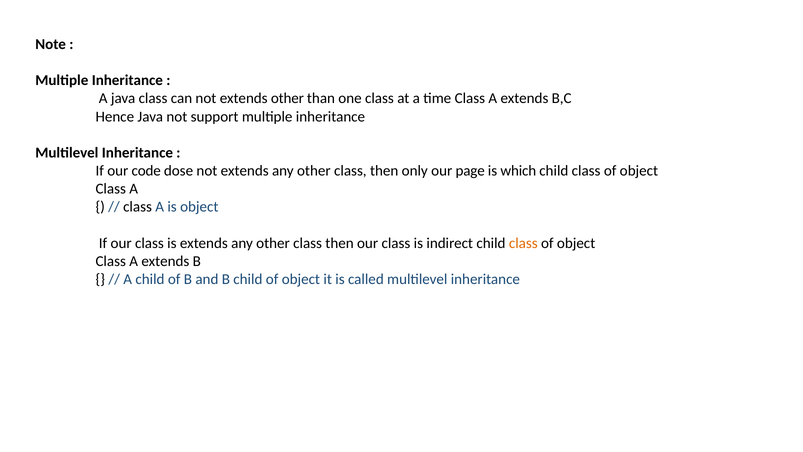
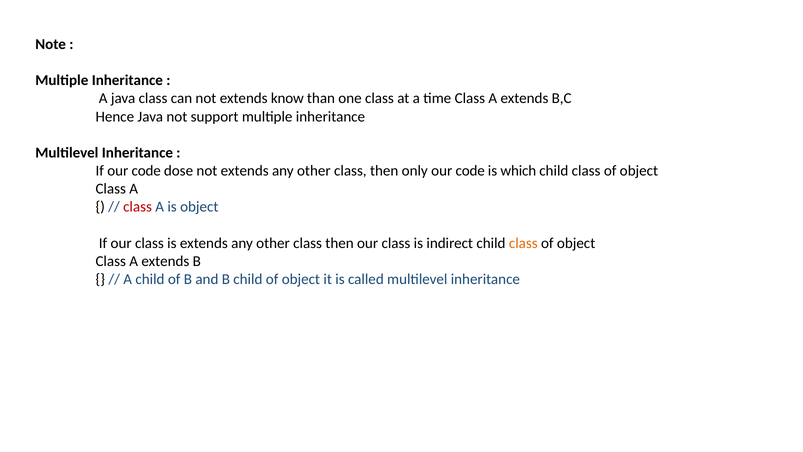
extends other: other -> know
only our page: page -> code
class at (138, 207) colour: black -> red
